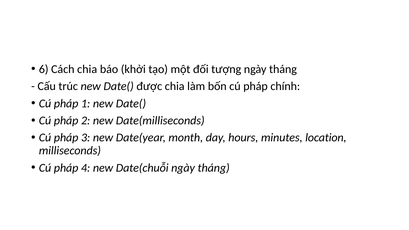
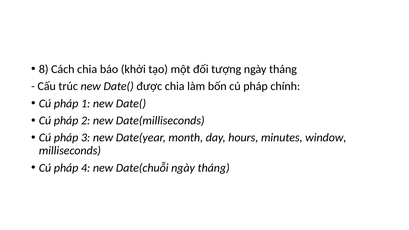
6: 6 -> 8
location: location -> window
